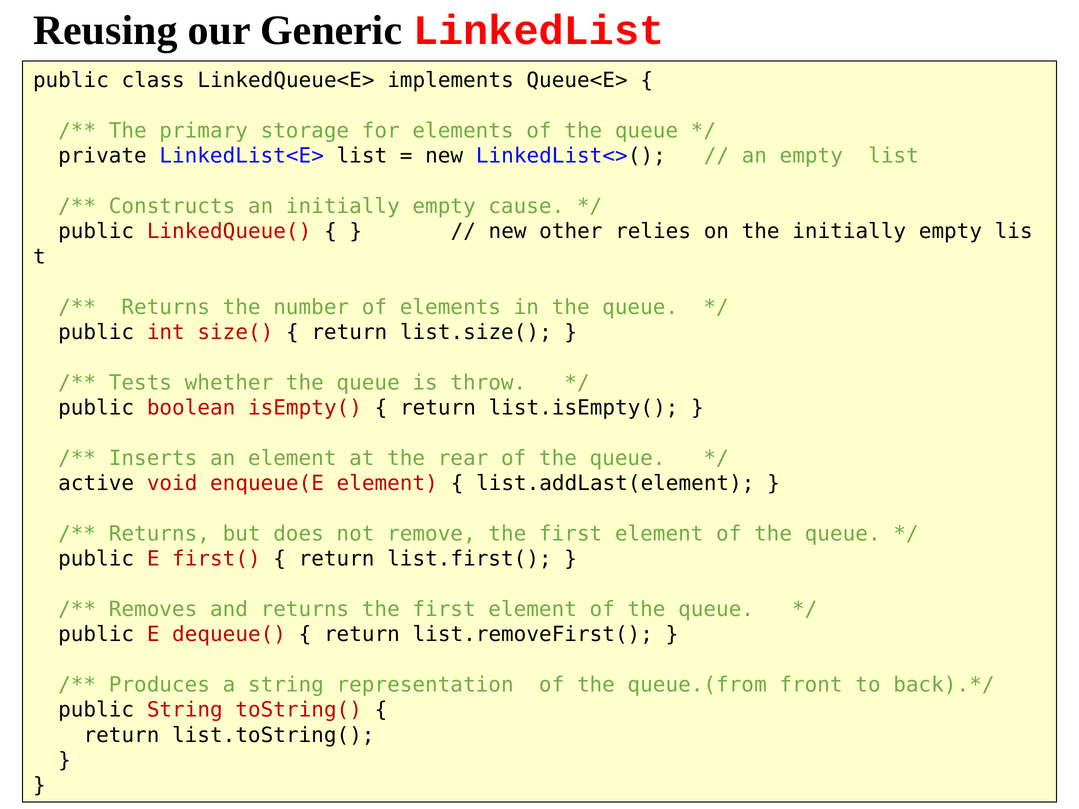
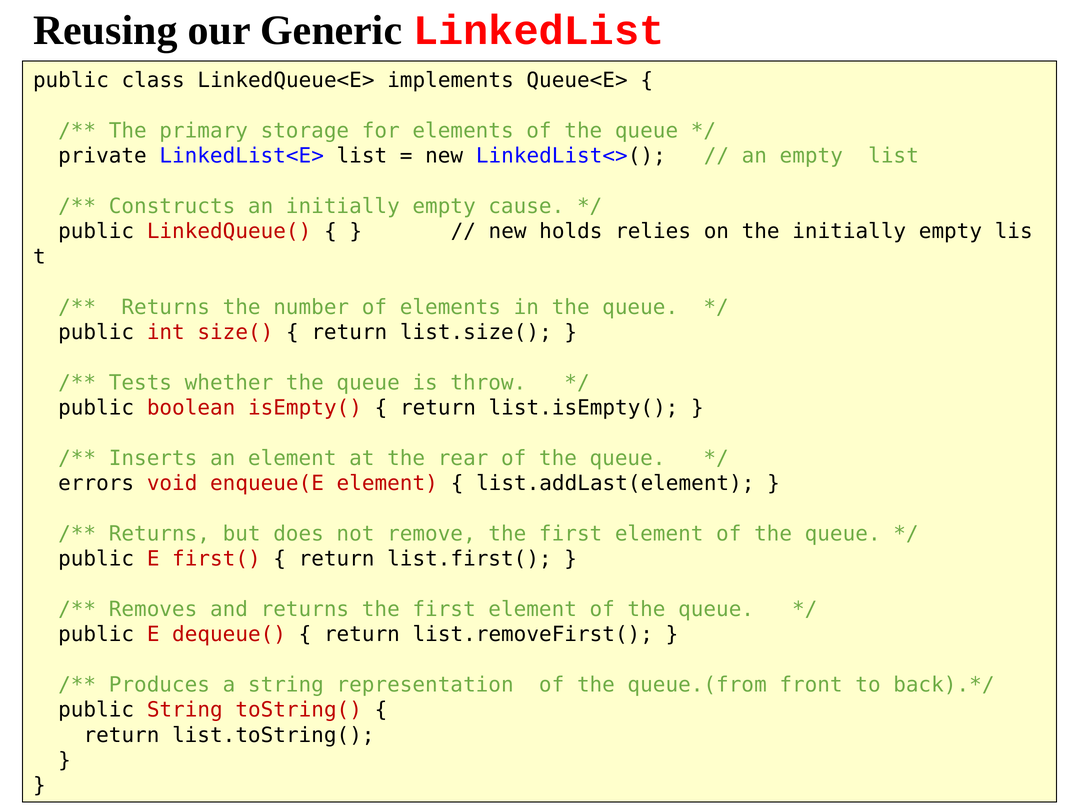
other: other -> holds
active: active -> errors
